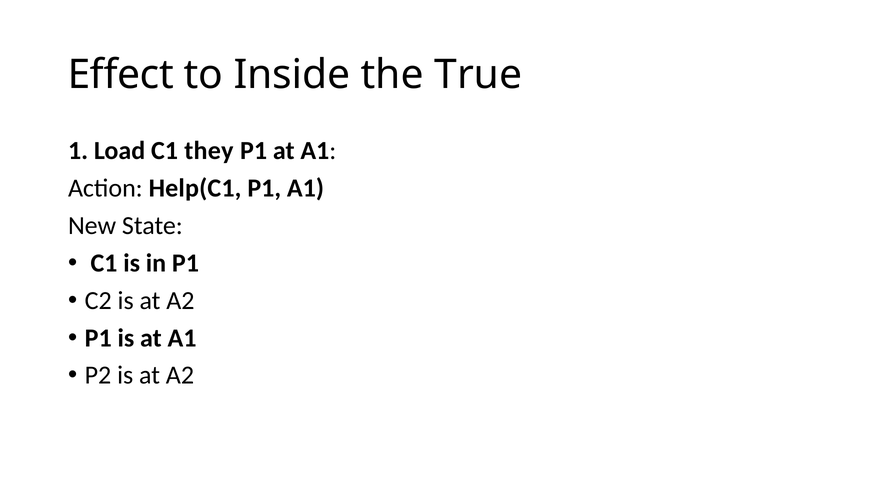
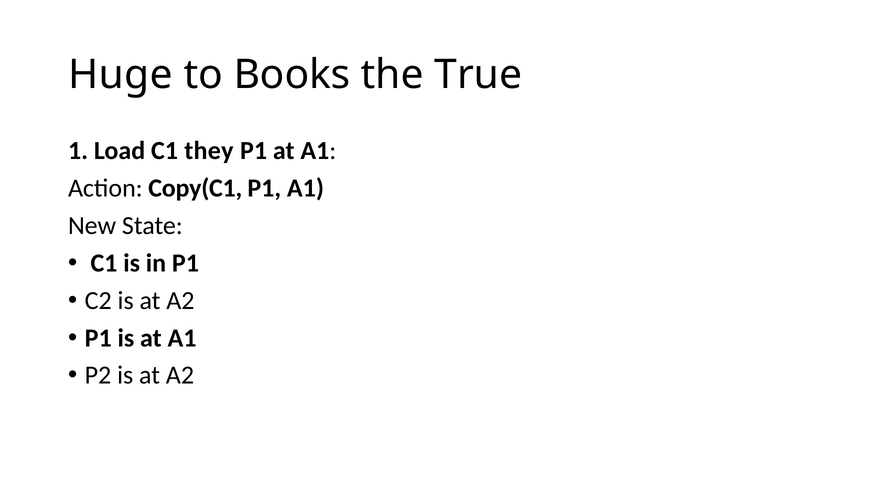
Effect: Effect -> Huge
Inside: Inside -> Books
Help(C1: Help(C1 -> Copy(C1
